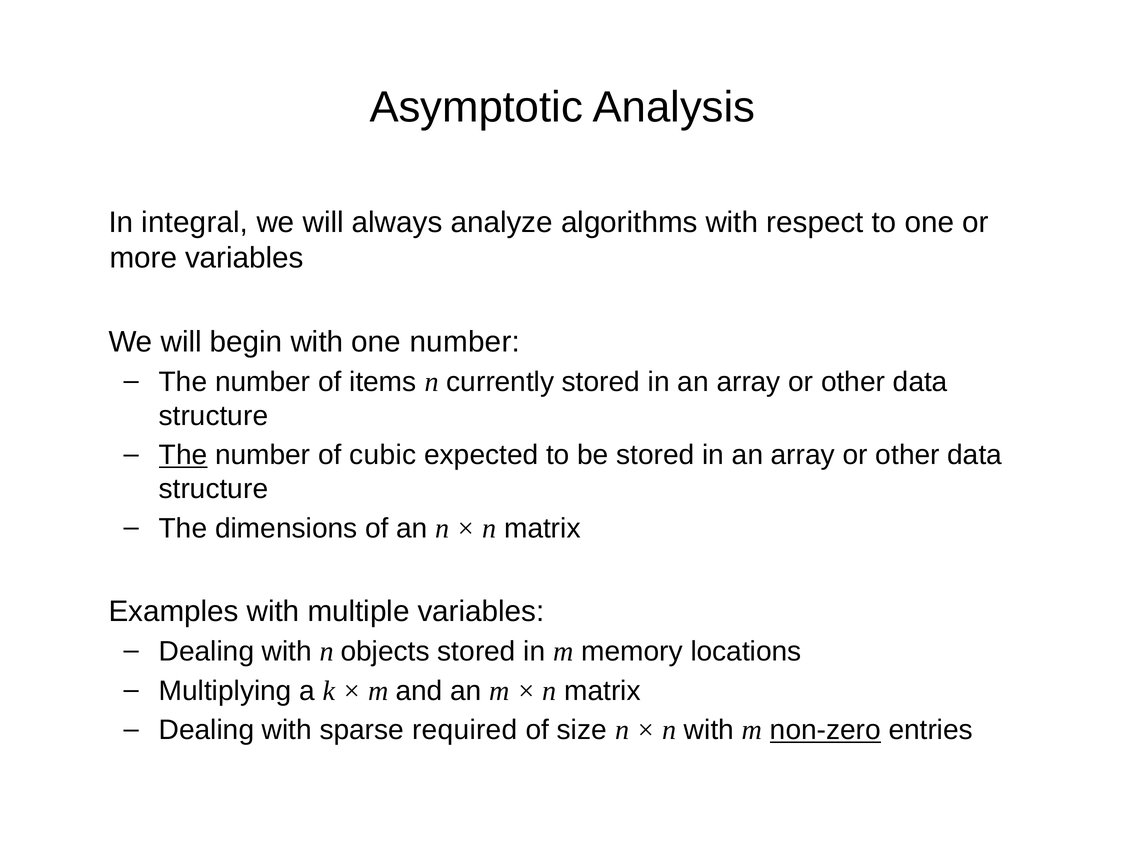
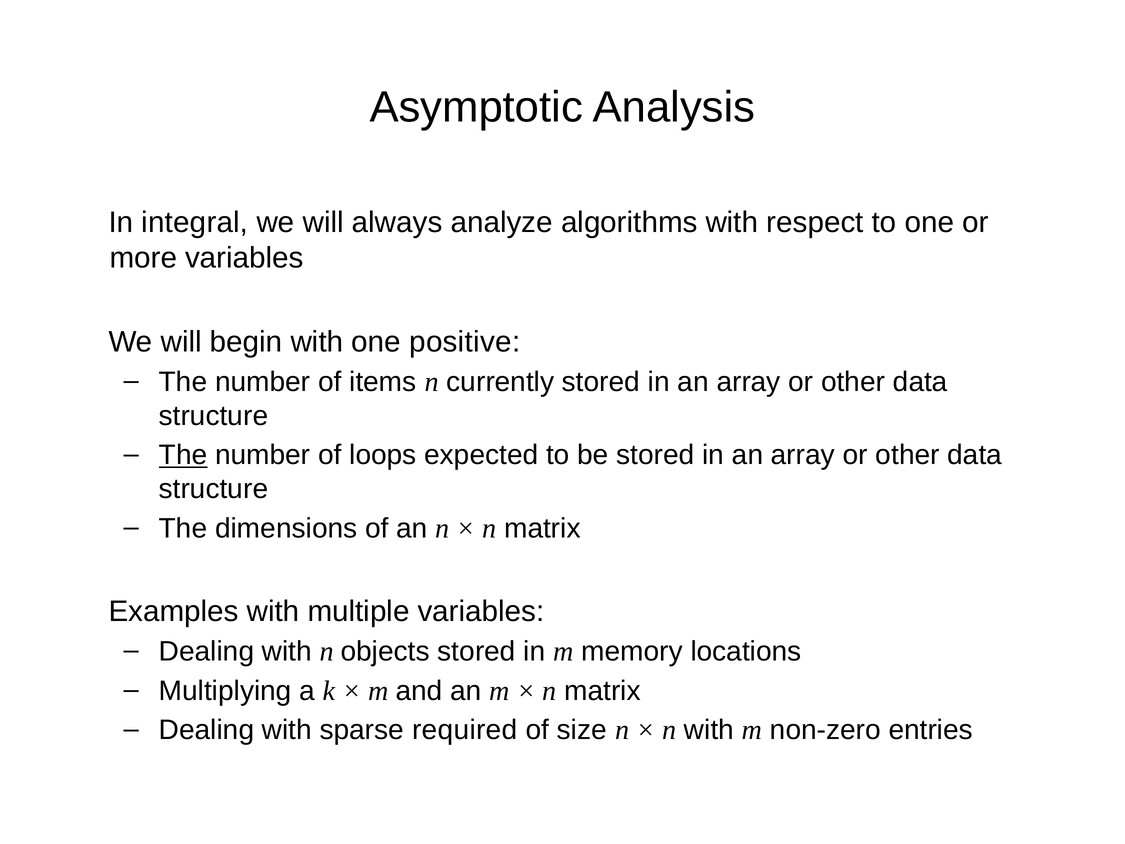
one number: number -> positive
cubic: cubic -> loops
non-zero underline: present -> none
